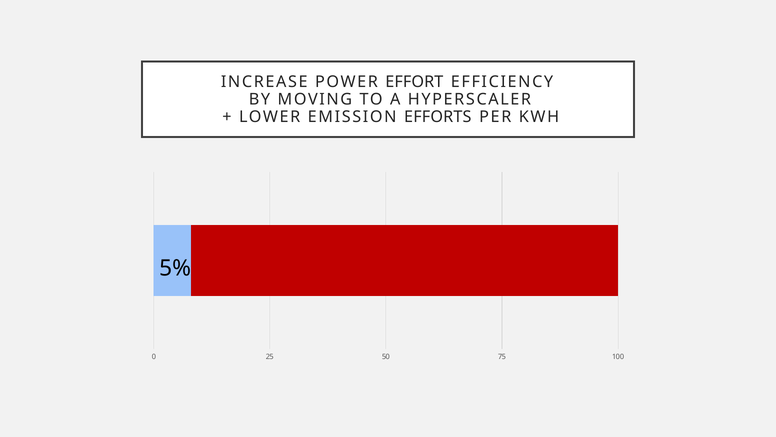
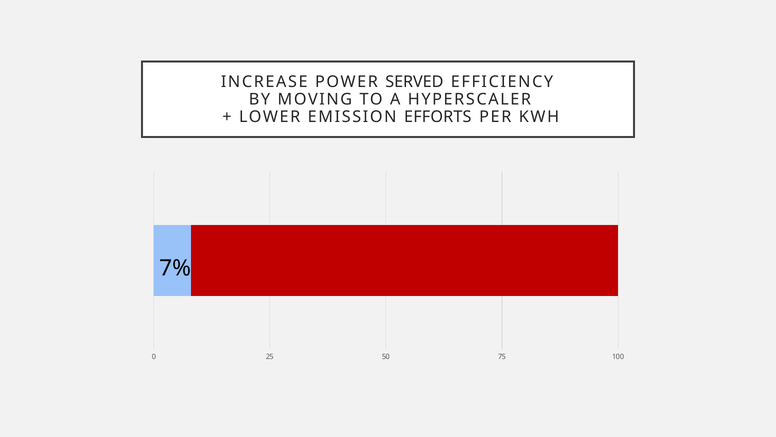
EFFORT: EFFORT -> SERVED
5%: 5% -> 7%
